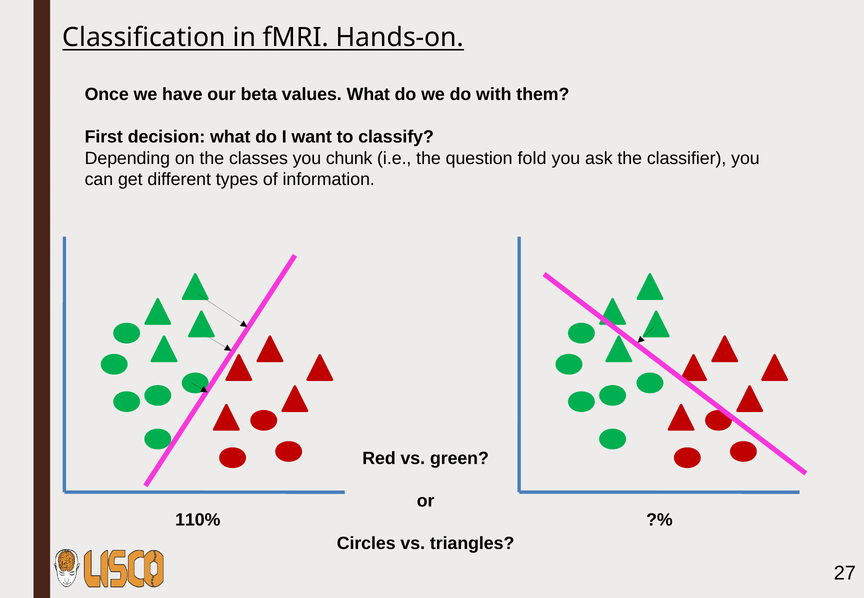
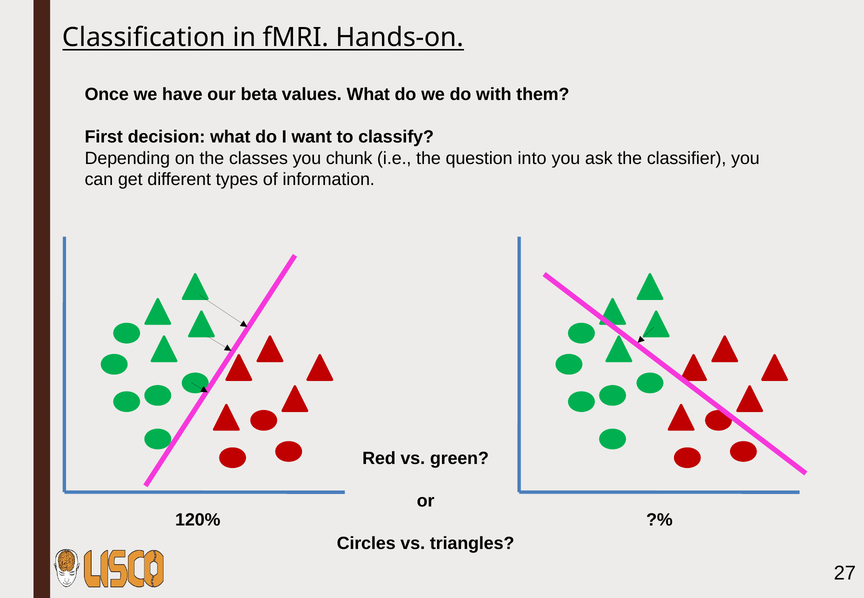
fold: fold -> into
110%: 110% -> 120%
